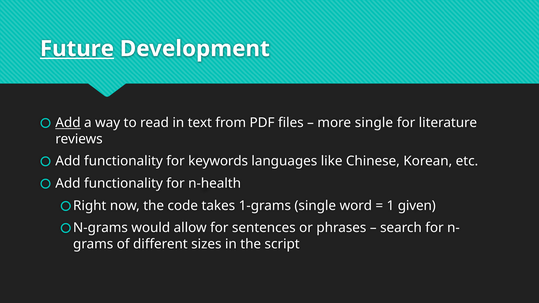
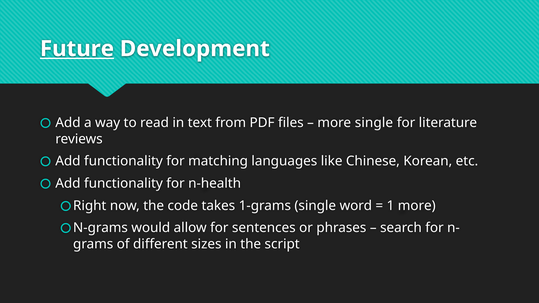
Add at (68, 123) underline: present -> none
keywords: keywords -> matching
1 given: given -> more
